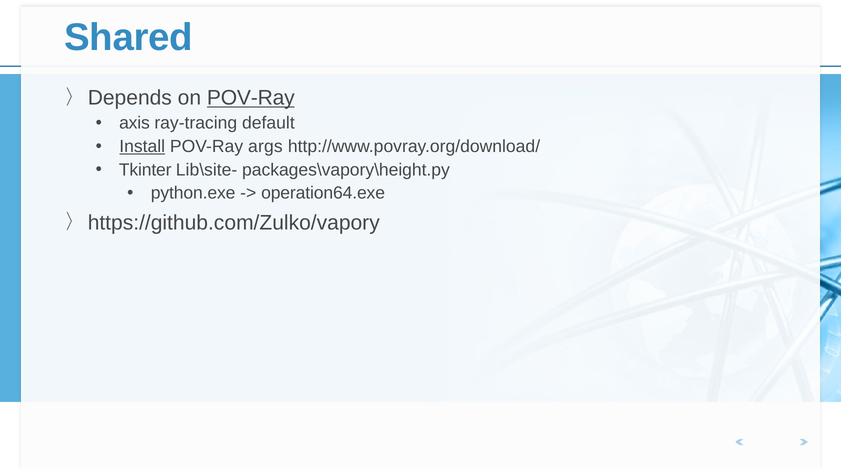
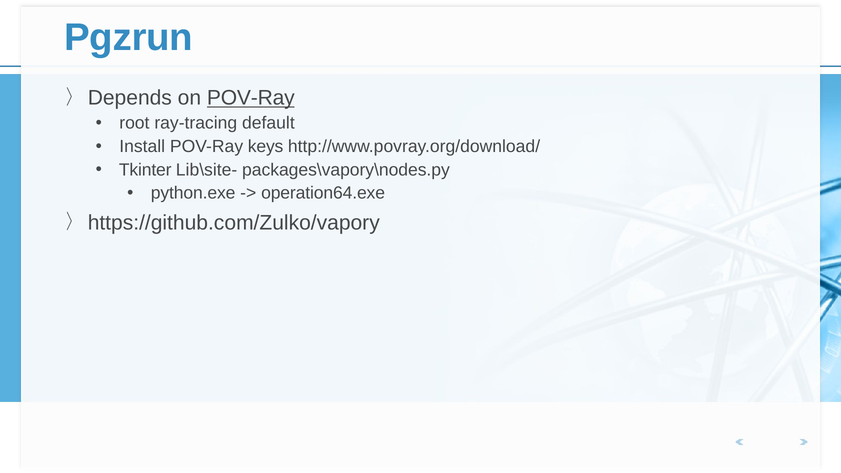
Shared: Shared -> Pgzrun
axis: axis -> root
Install underline: present -> none
args: args -> keys
packages\vapory\height.py: packages\vapory\height.py -> packages\vapory\nodes.py
